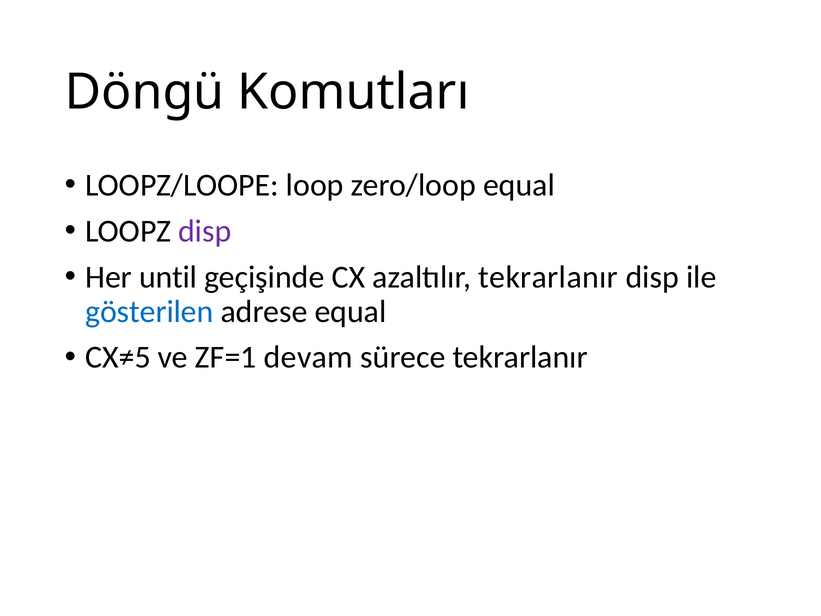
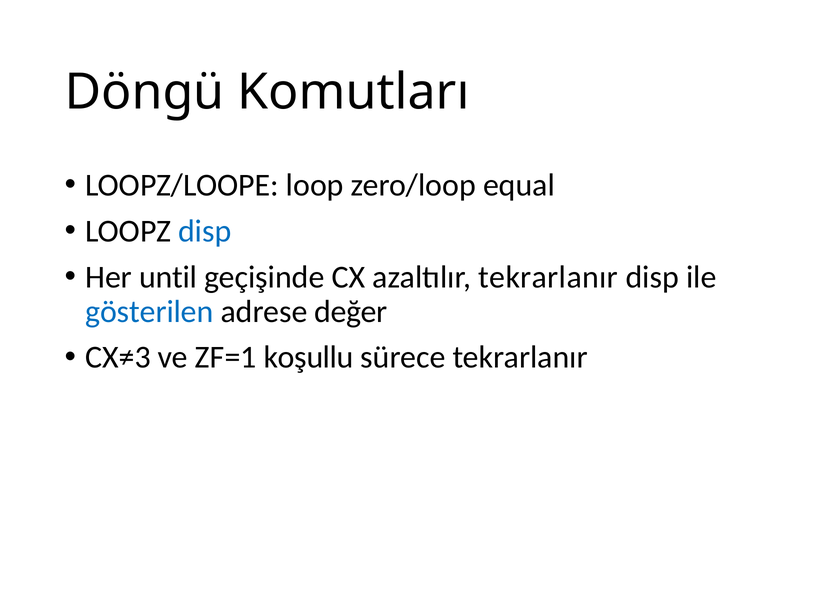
disp at (205, 231) colour: purple -> blue
adrese equal: equal -> değer
CX≠5: CX≠5 -> CX≠3
devam: devam -> koşullu
